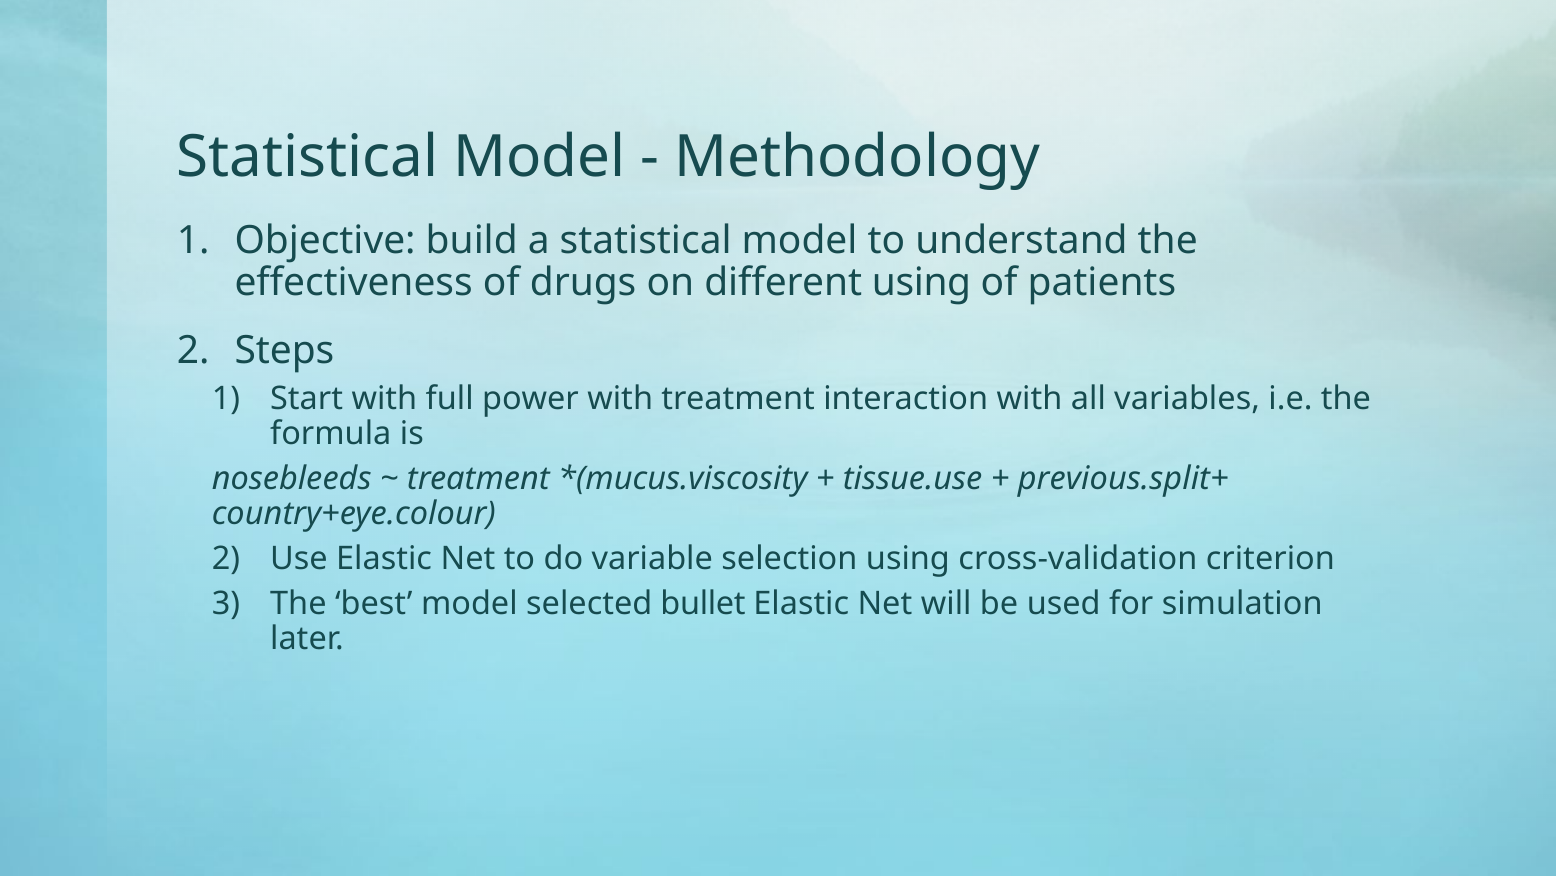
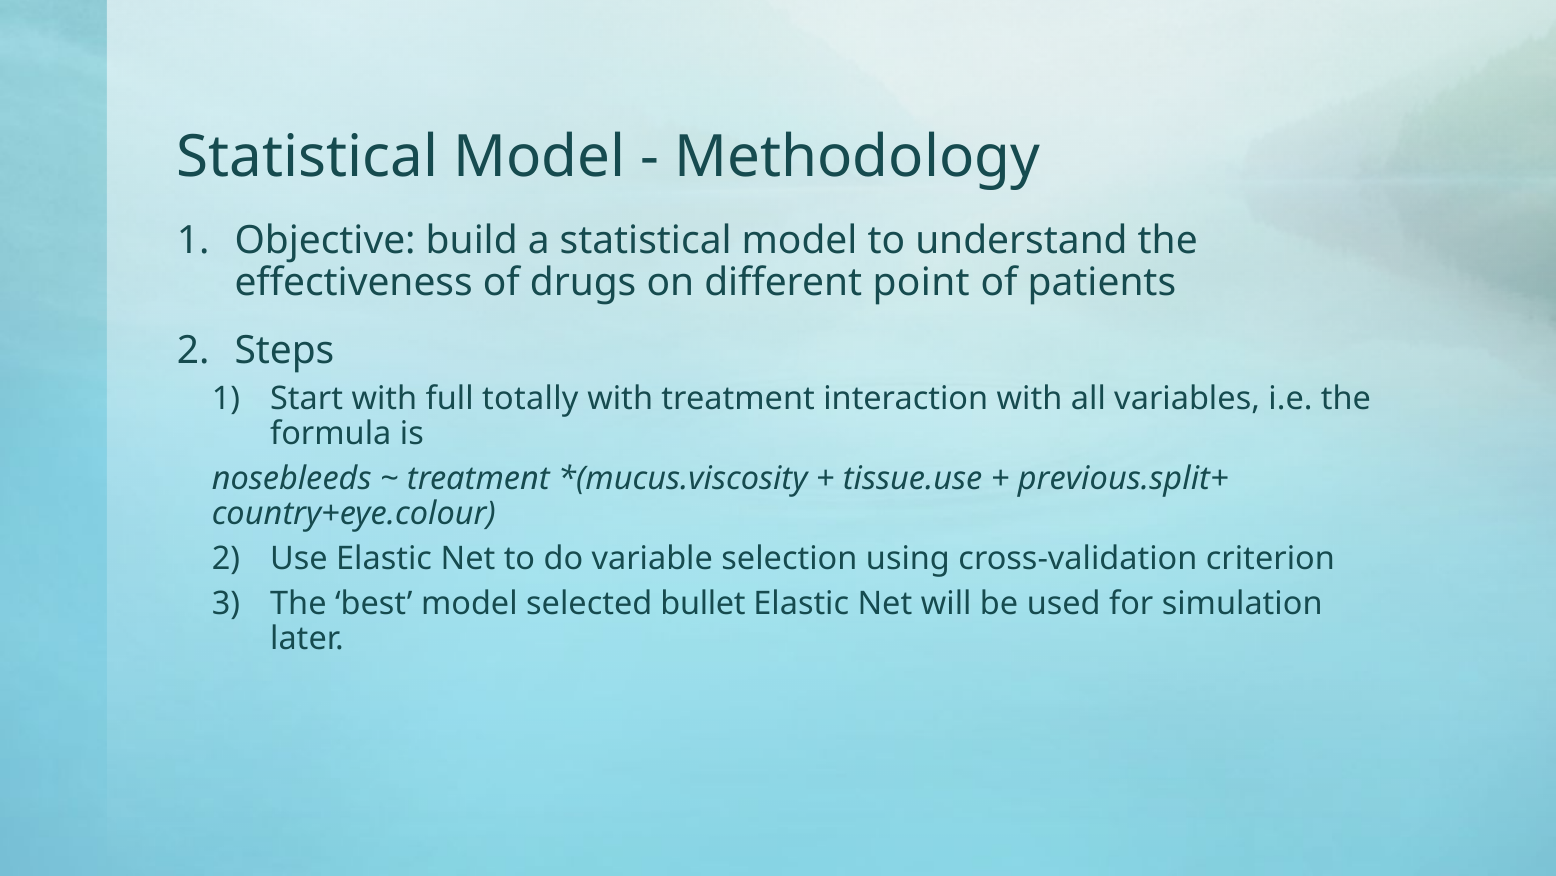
different using: using -> point
power: power -> totally
